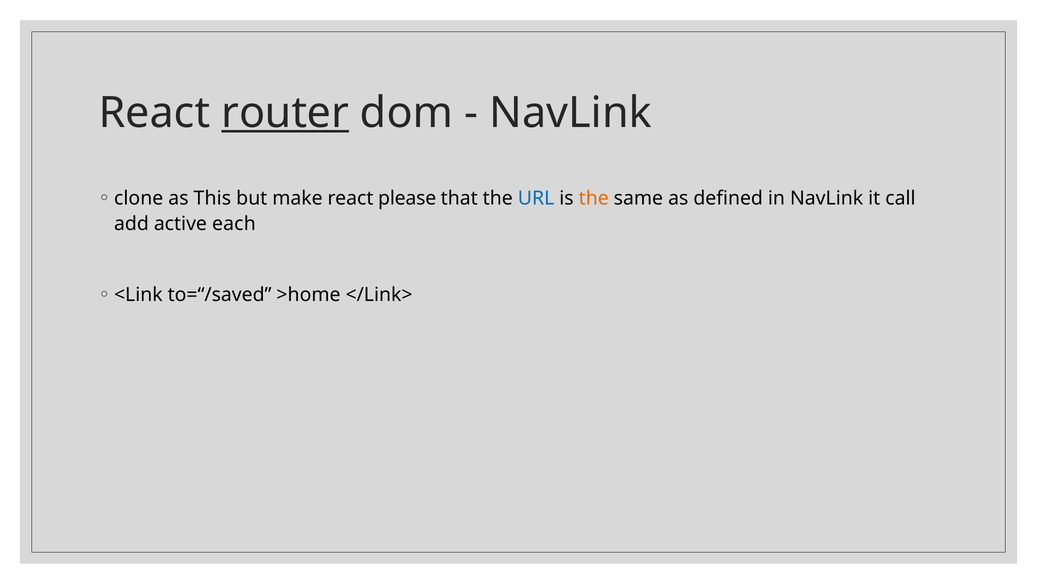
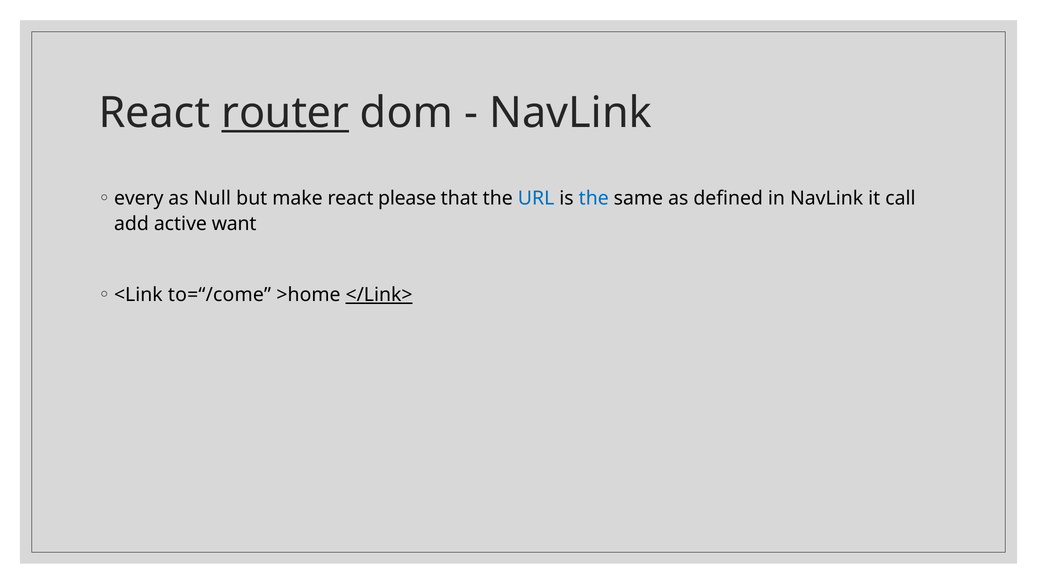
clone: clone -> every
This: This -> Null
the at (594, 198) colour: orange -> blue
each: each -> want
to=“/saved: to=“/saved -> to=“/come
</Link> underline: none -> present
